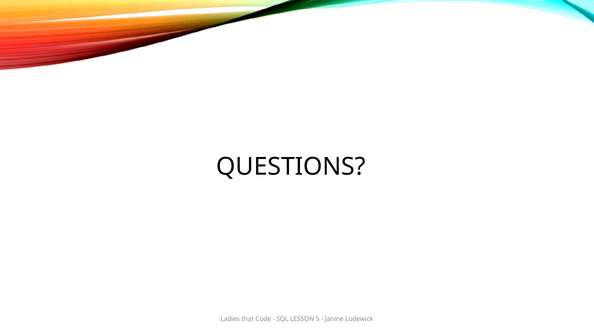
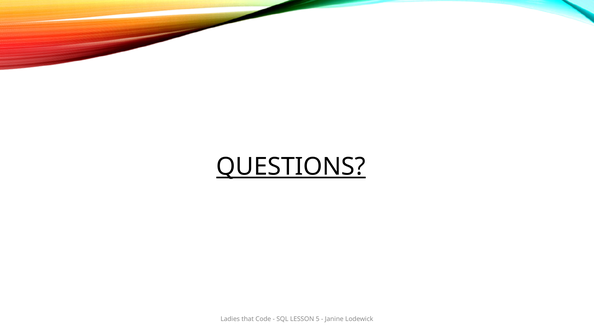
QUESTIONS underline: none -> present
